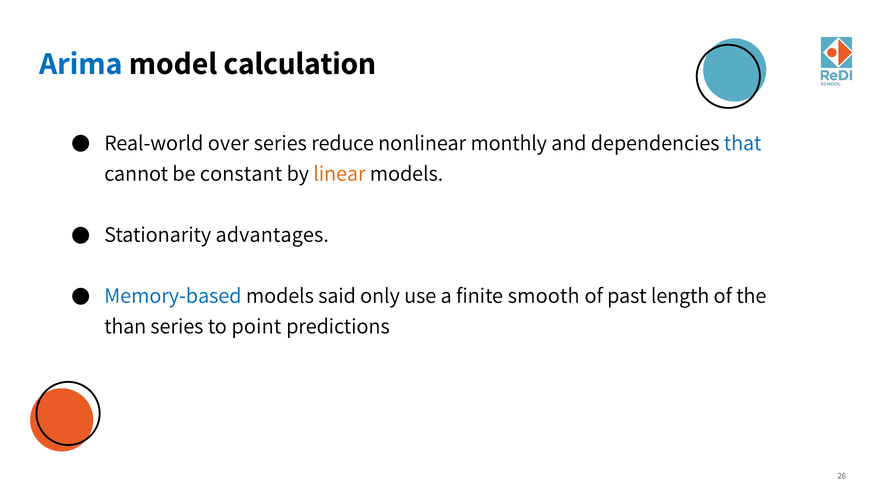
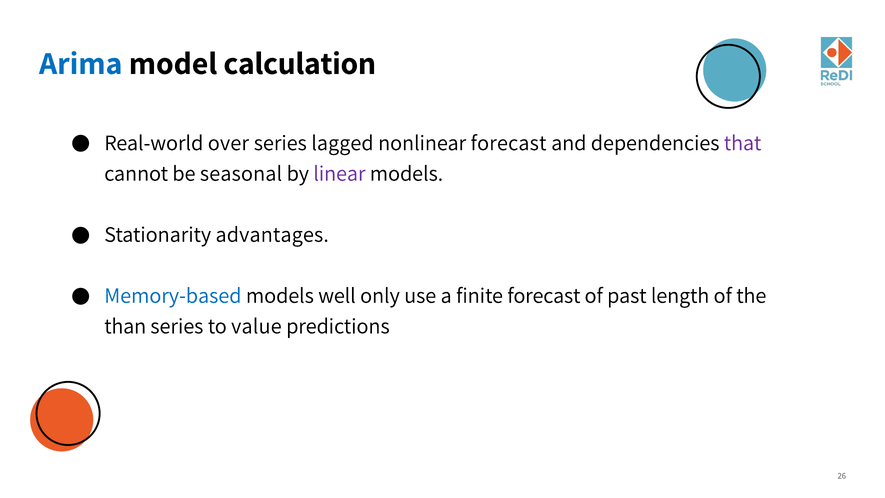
reduce: reduce -> lagged
nonlinear monthly: monthly -> forecast
that colour: blue -> purple
constant: constant -> seasonal
linear colour: orange -> purple
said: said -> well
finite smooth: smooth -> forecast
point: point -> value
